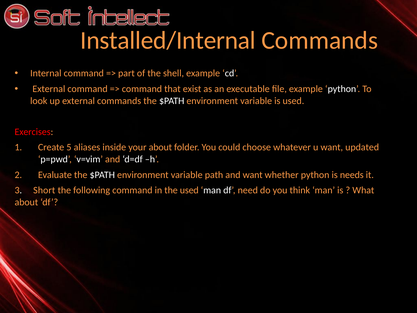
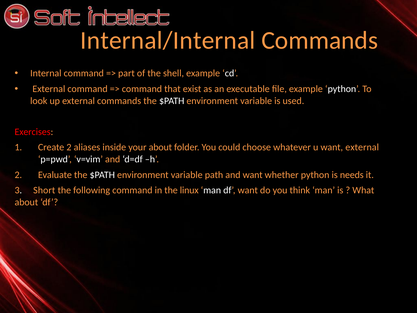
Installed/Internal: Installed/Internal -> Internal/Internal
Create 5: 5 -> 2
want updated: updated -> external
the used: used -> linux
df need: need -> want
